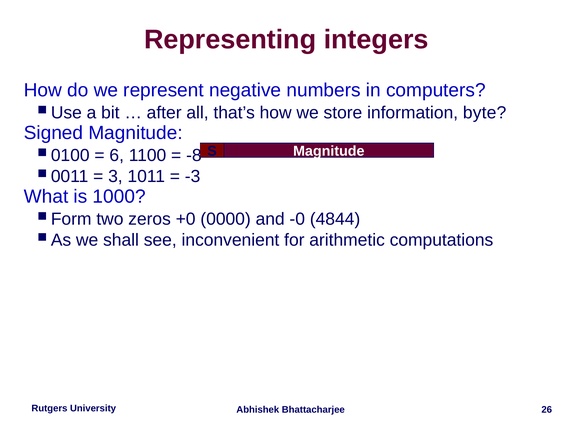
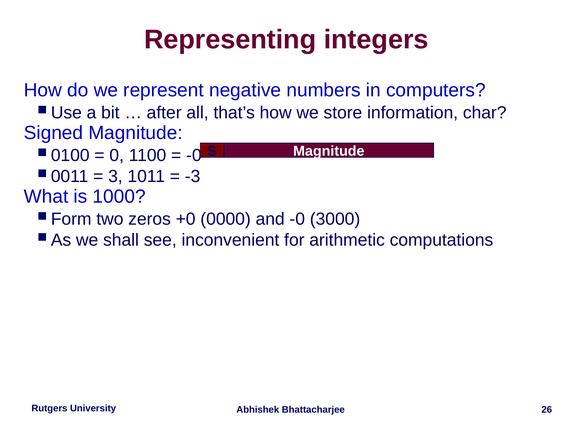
byte: byte -> char
6: 6 -> 0
-8 at (194, 155): -8 -> -0
4844: 4844 -> 3000
